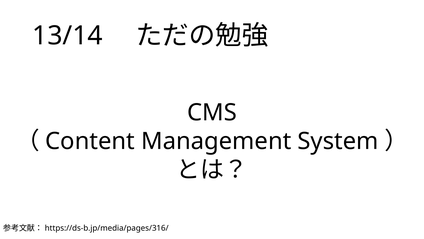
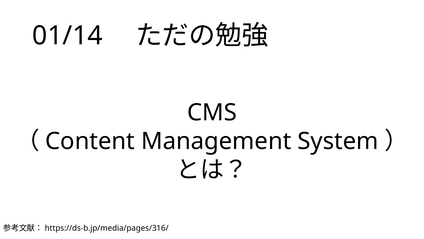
13/14: 13/14 -> 01/14
